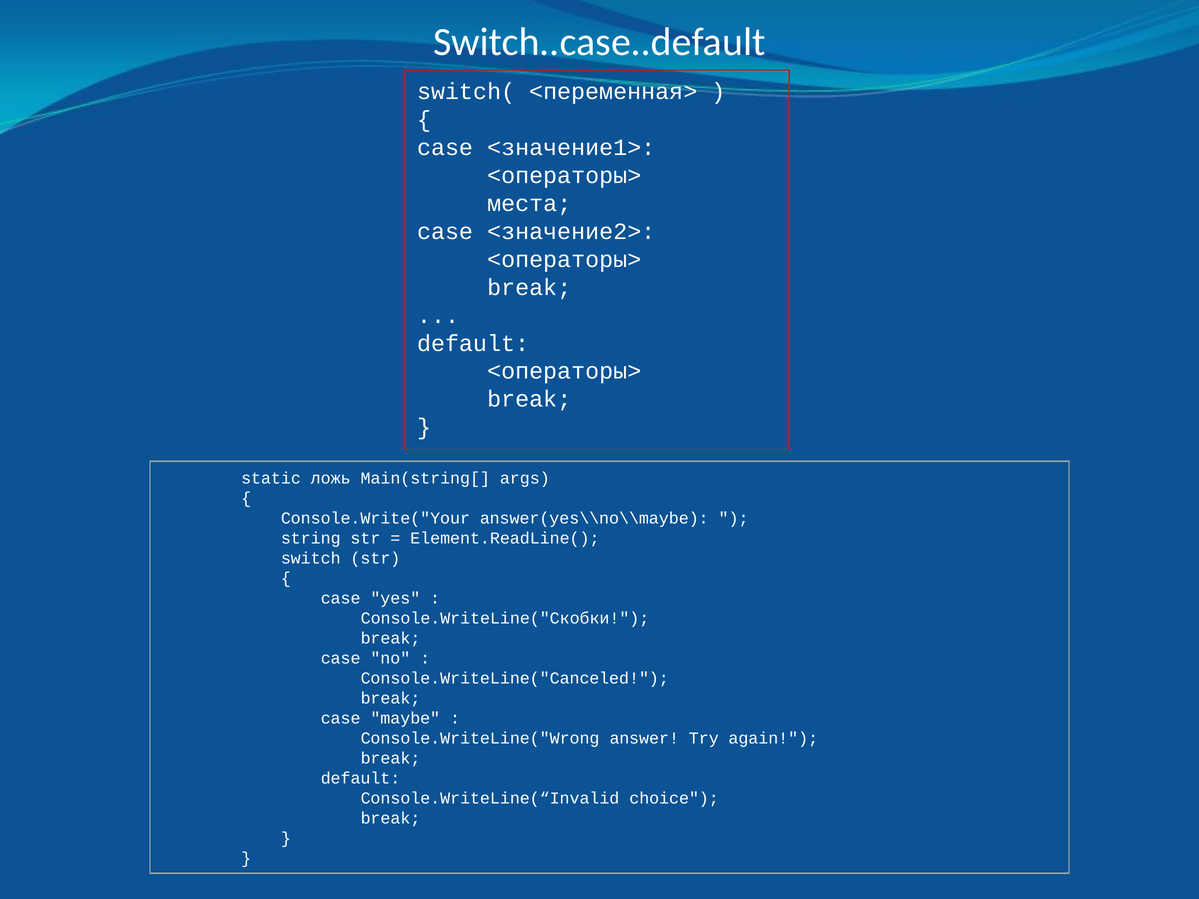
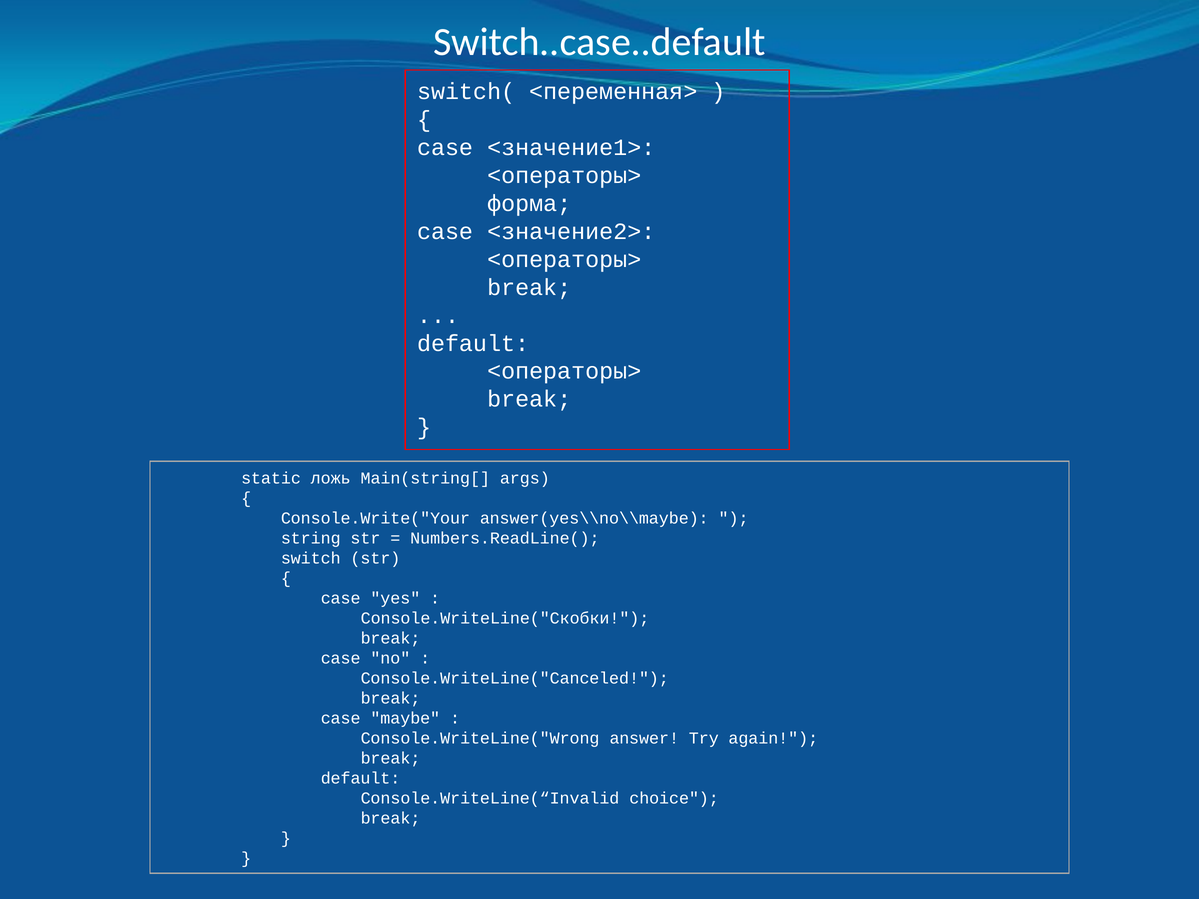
места: места -> форма
Element.ReadLine(: Element.ReadLine( -> Numbers.ReadLine(
